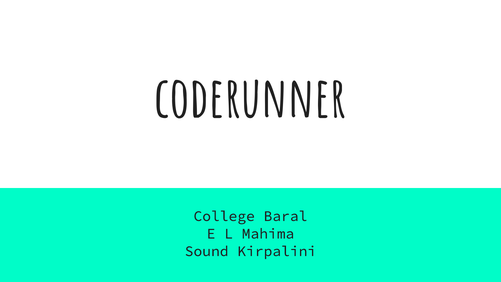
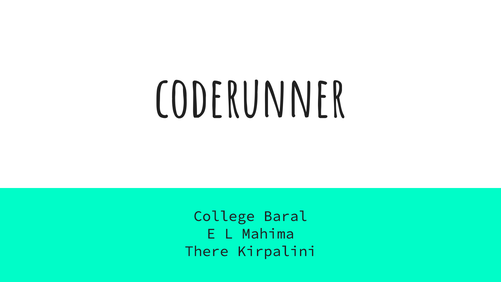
Sound: Sound -> There
